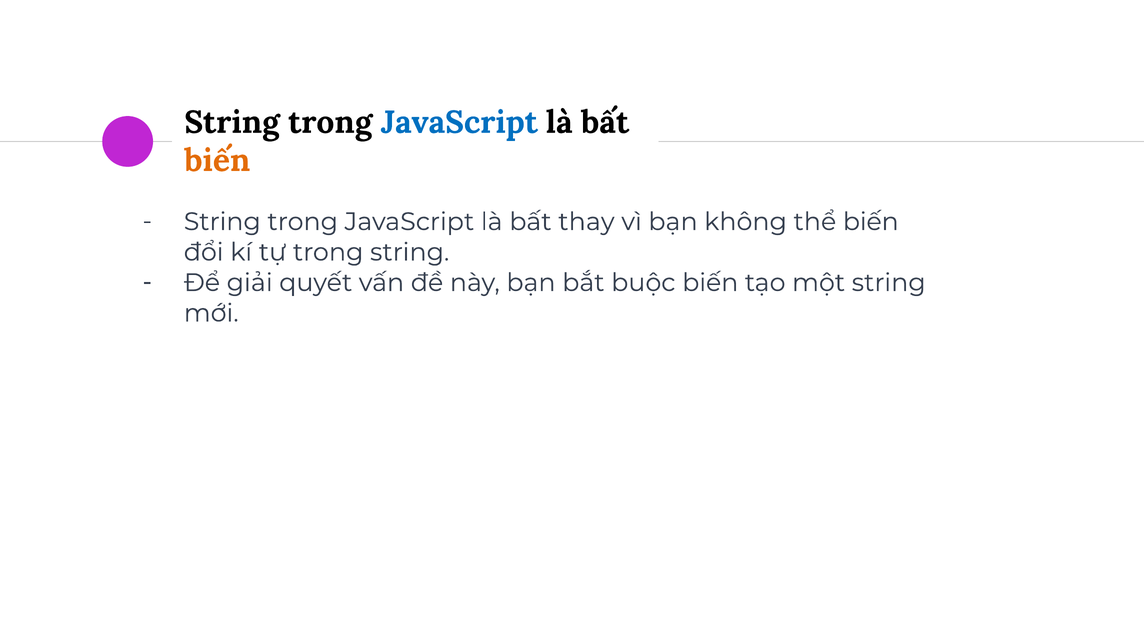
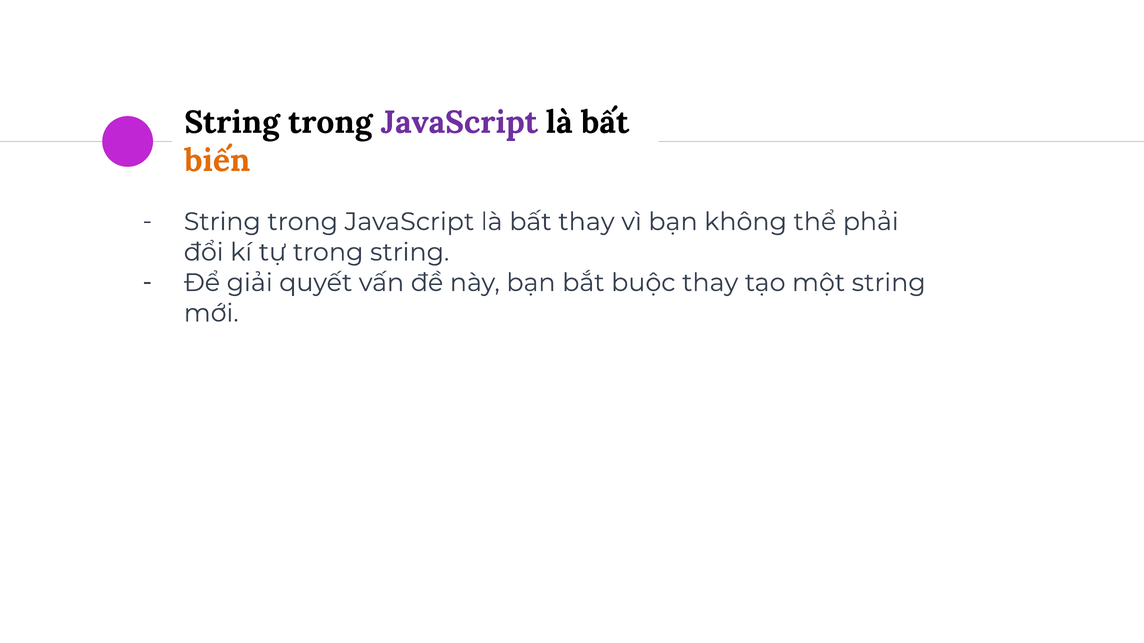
JavaScript at (459, 122) colour: blue -> purple
thể biến: biến -> phải
buộc biến: biến -> thay
